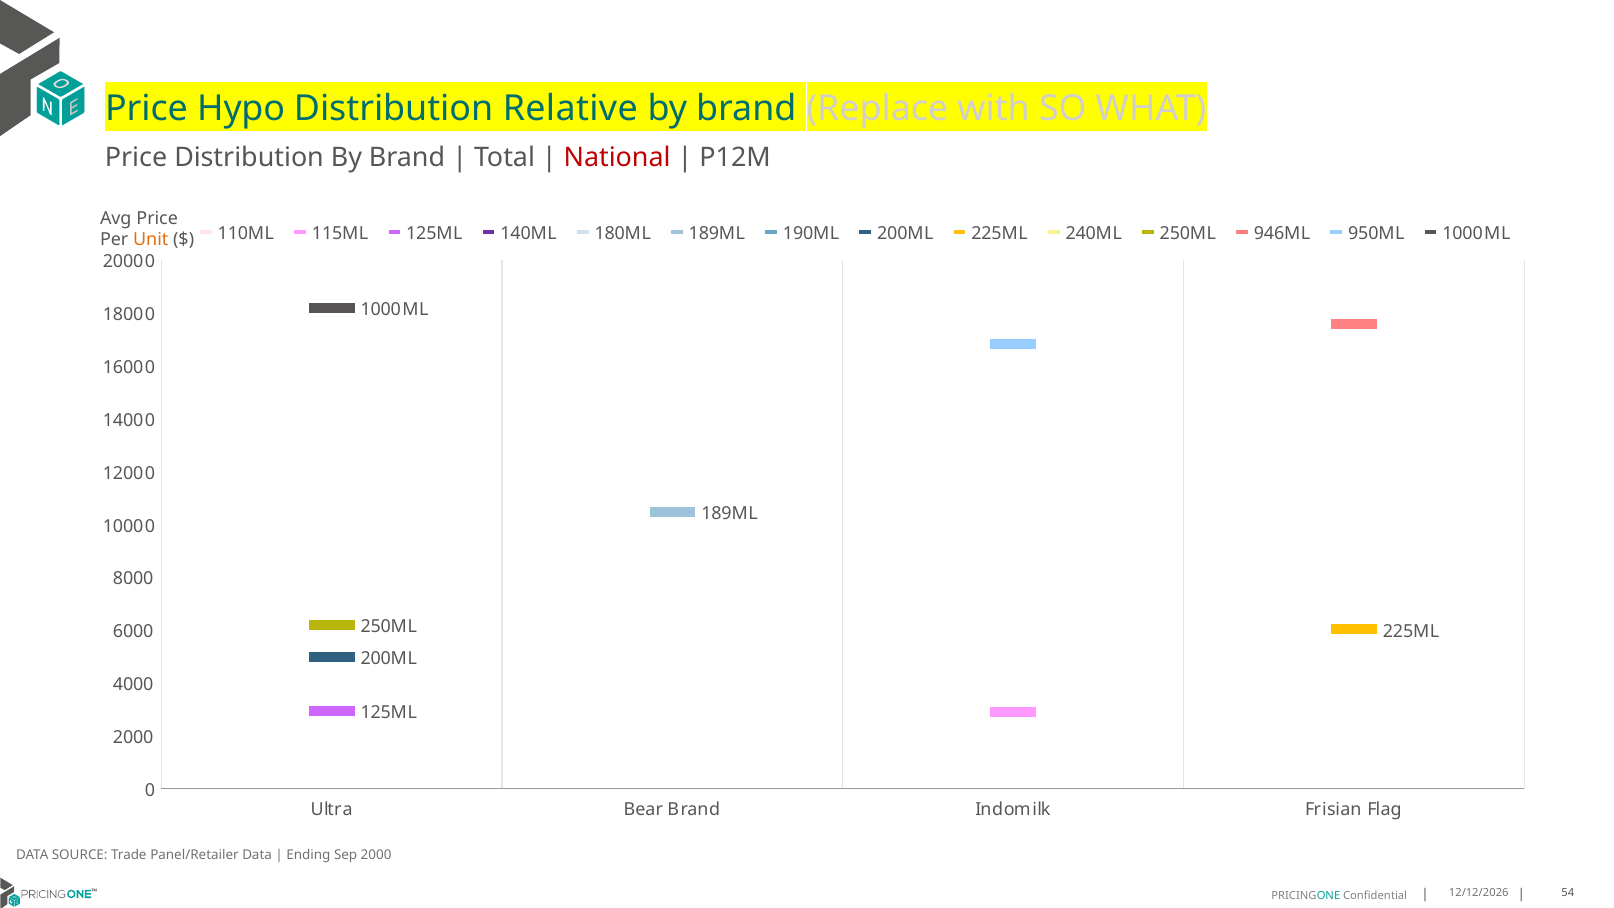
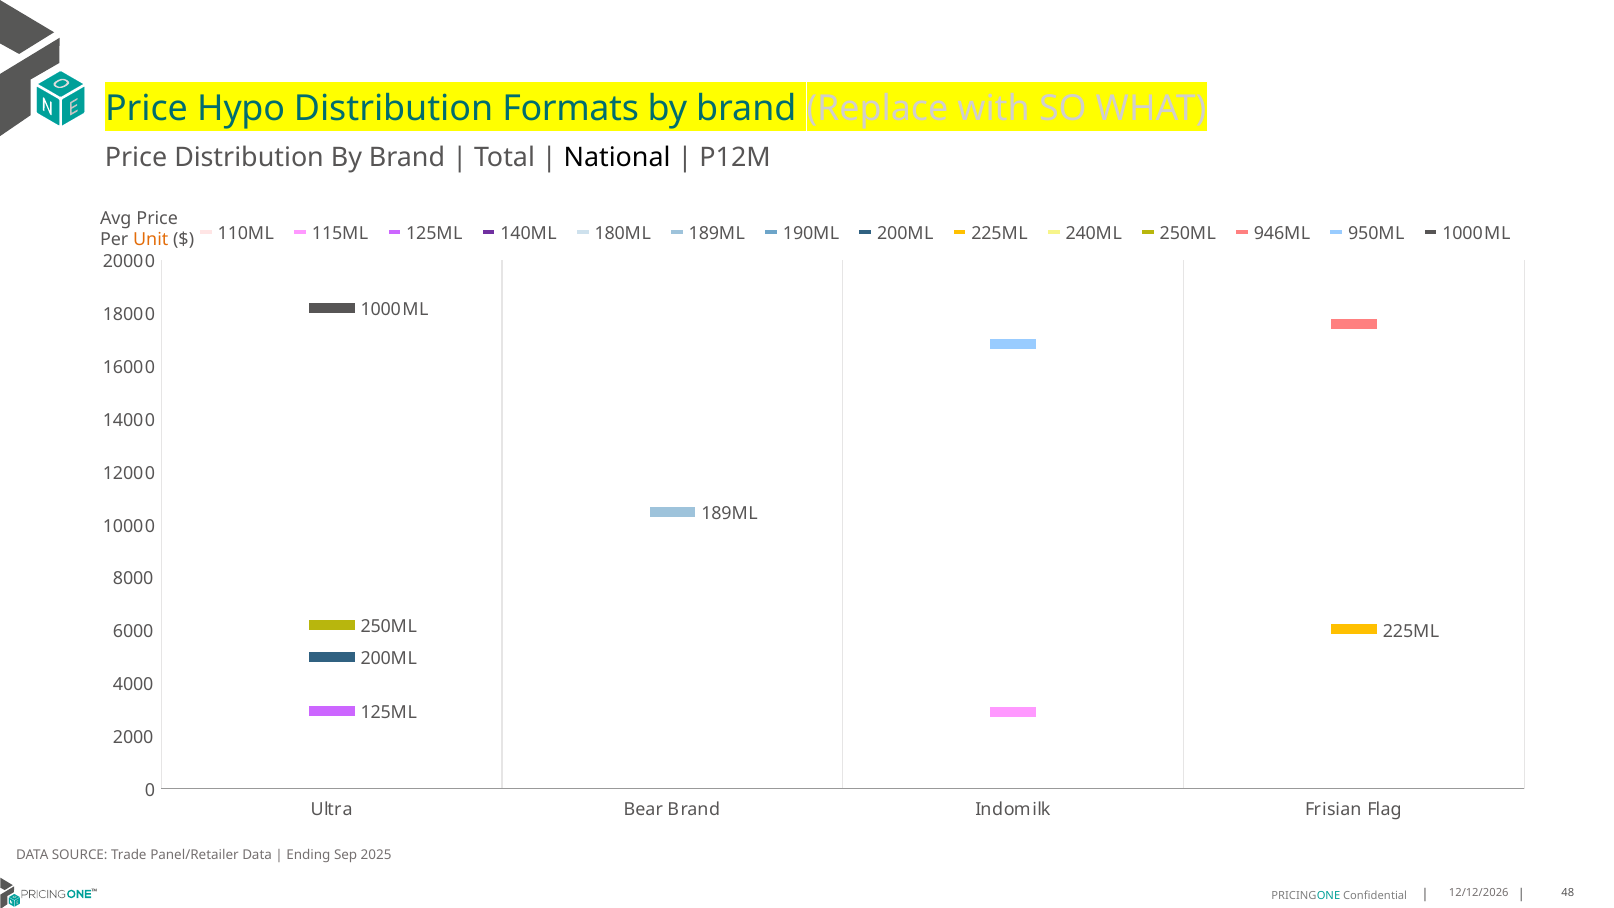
Relative: Relative -> Formats
National colour: red -> black
Sep 2000: 2000 -> 2025
54: 54 -> 48
